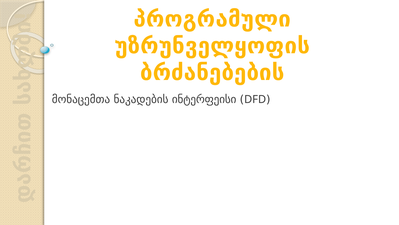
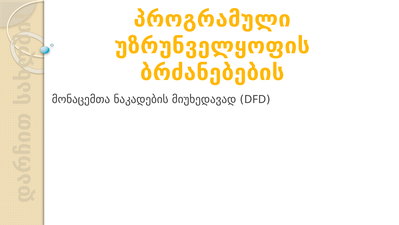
ინტერფეისი: ინტერფეისი -> მიუხედავად
